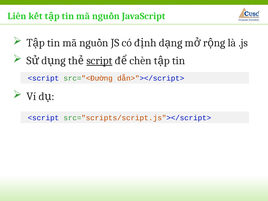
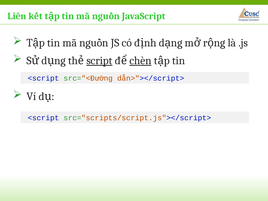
chèn underline: none -> present
